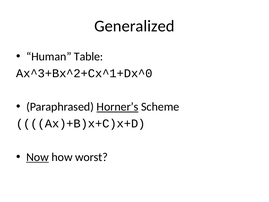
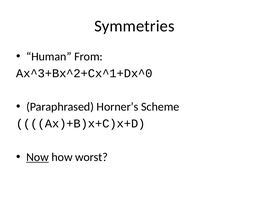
Generalized: Generalized -> Symmetries
Table: Table -> From
Horner’s underline: present -> none
